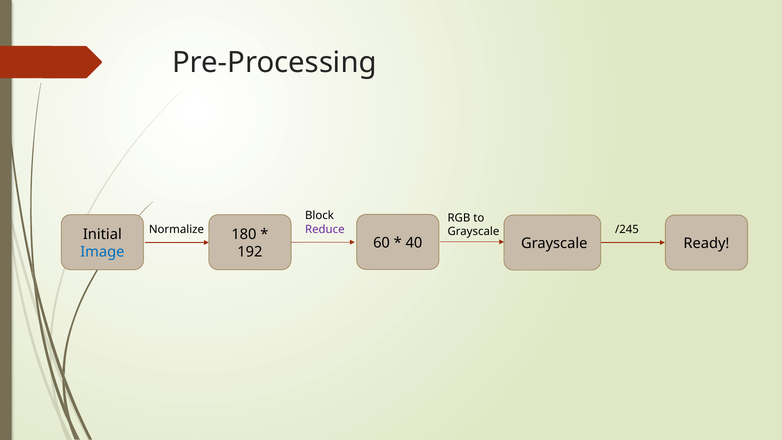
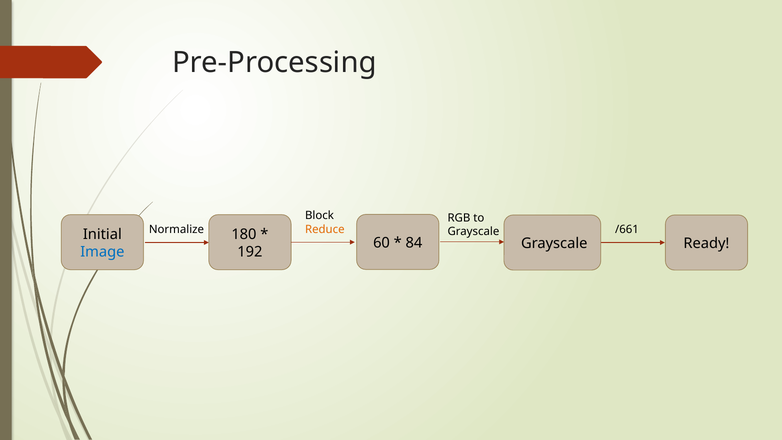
Reduce colour: purple -> orange
/245: /245 -> /661
40: 40 -> 84
